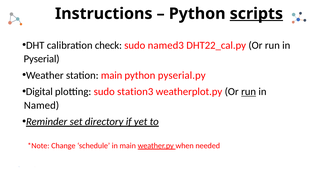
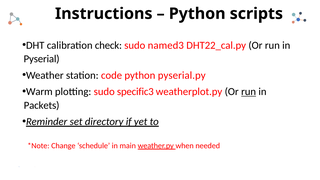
scripts underline: present -> none
station main: main -> code
Digital: Digital -> Warm
station3: station3 -> specific3
Named: Named -> Packets
